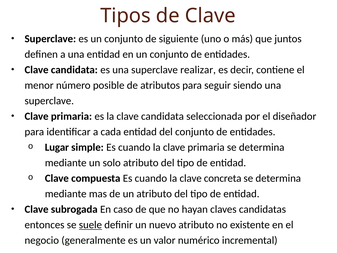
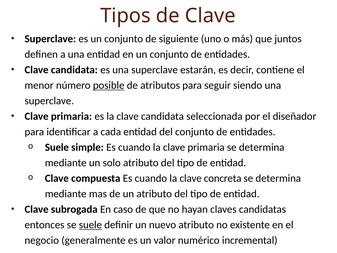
realizar: realizar -> estarán
posible underline: none -> present
o Lugar: Lugar -> Suele
